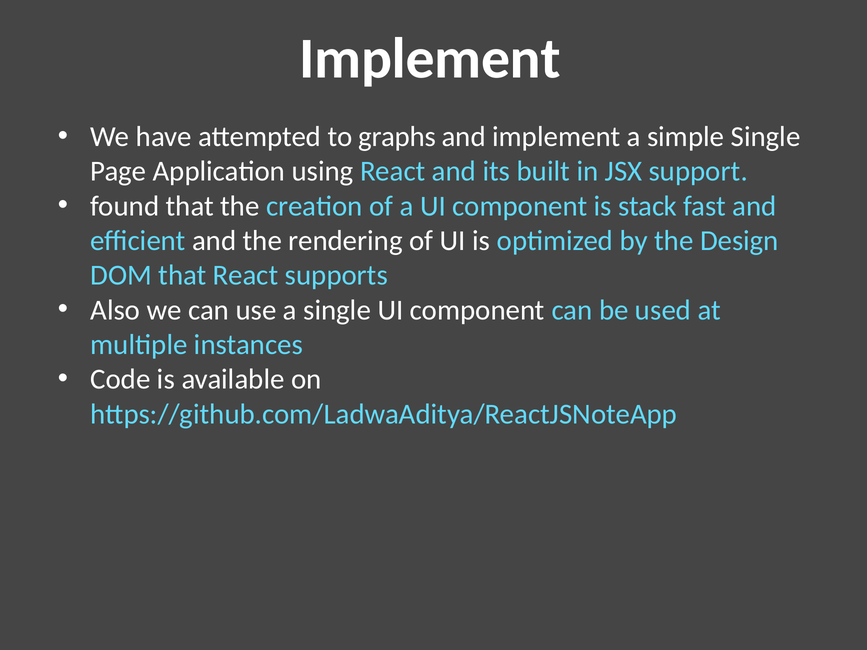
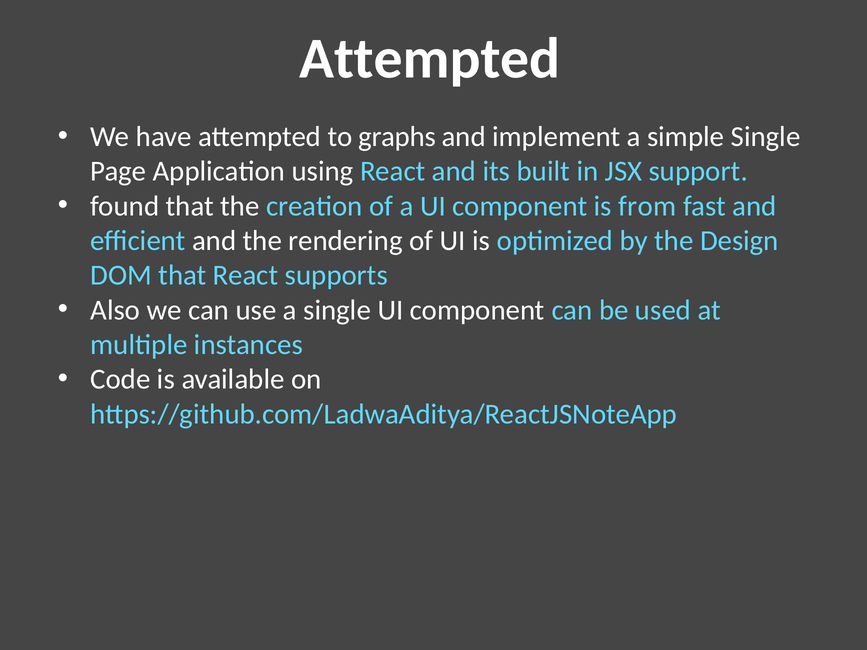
Implement at (430, 59): Implement -> Attempted
stack: stack -> from
